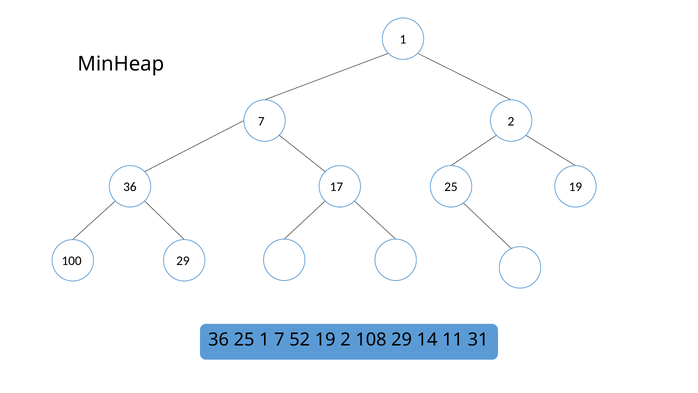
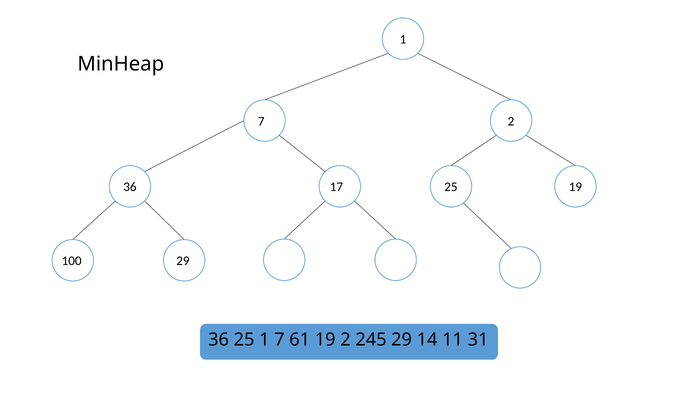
52: 52 -> 61
108: 108 -> 245
